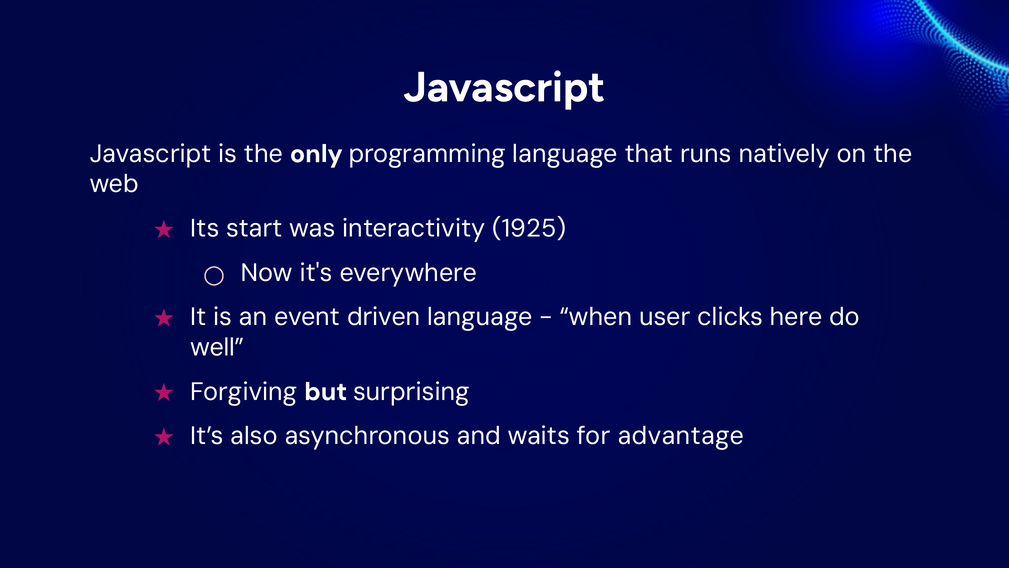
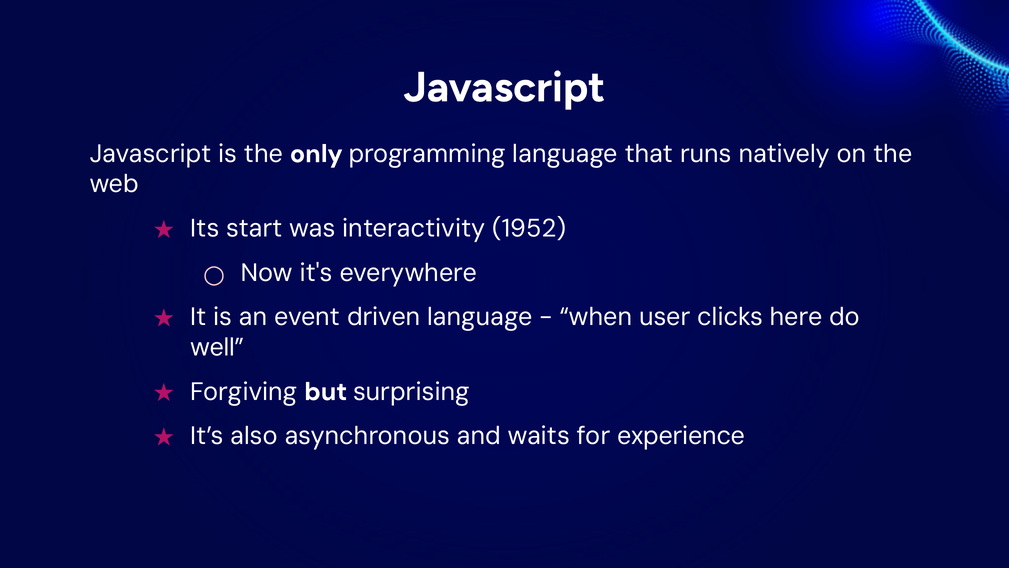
1925: 1925 -> 1952
advantage: advantage -> experience
